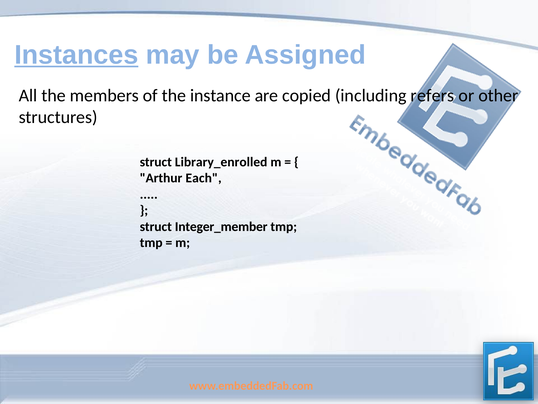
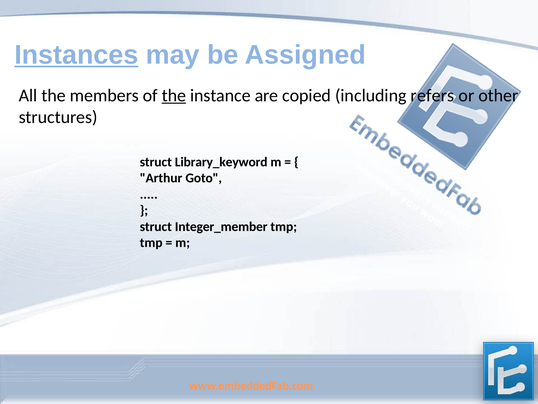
the at (174, 95) underline: none -> present
Library_enrolled: Library_enrolled -> Library_keyword
Each: Each -> Goto
